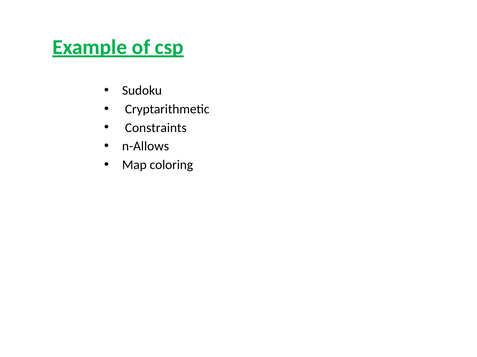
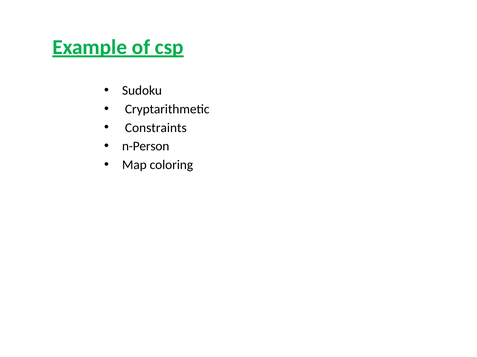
n-Allows: n-Allows -> n-Person
